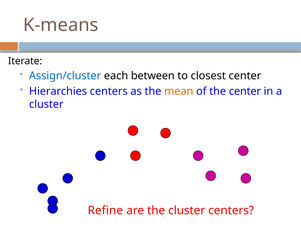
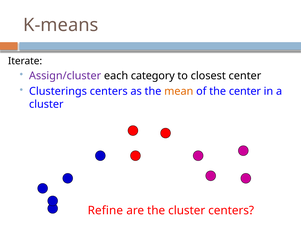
Assign/cluster colour: blue -> purple
between: between -> category
Hierarchies: Hierarchies -> Clusterings
